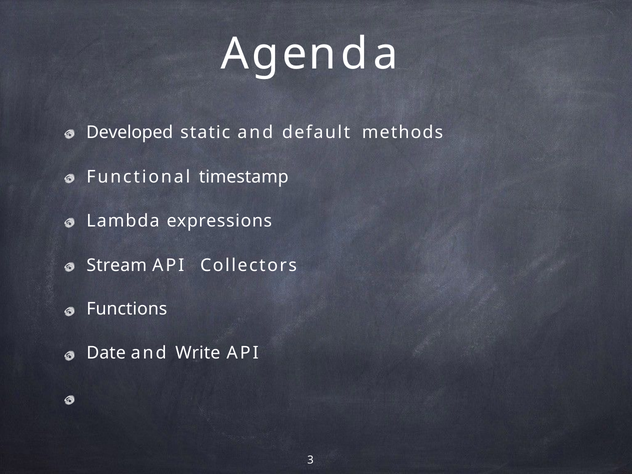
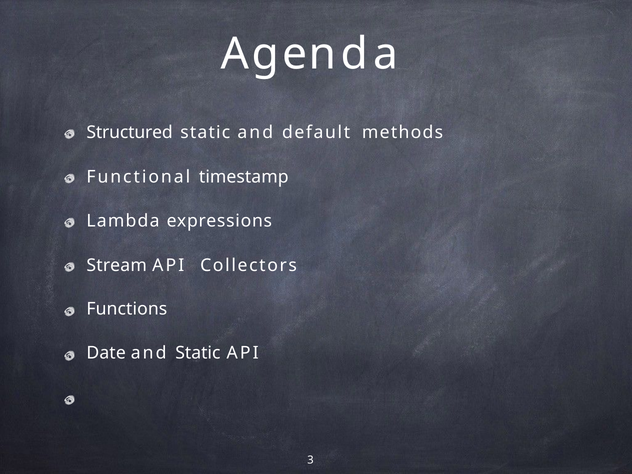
Developed: Developed -> Structured
and Write: Write -> Static
